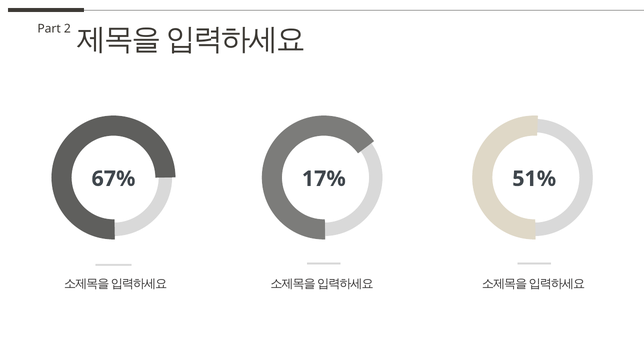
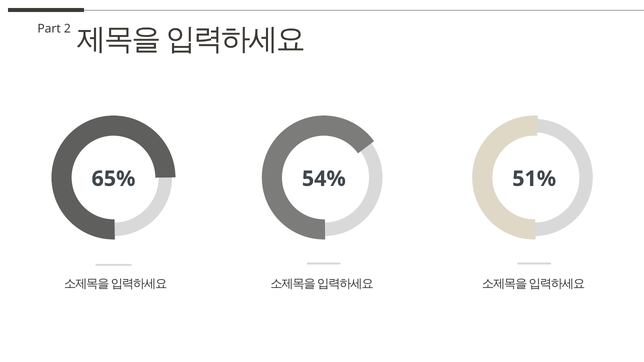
67%: 67% -> 65%
17%: 17% -> 54%
